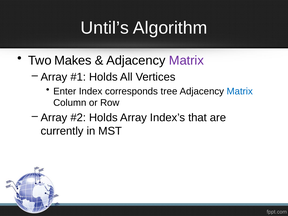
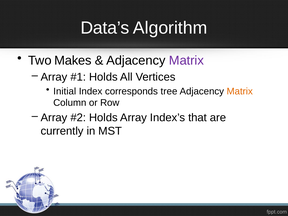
Until’s: Until’s -> Data’s
Enter: Enter -> Initial
Matrix at (240, 91) colour: blue -> orange
